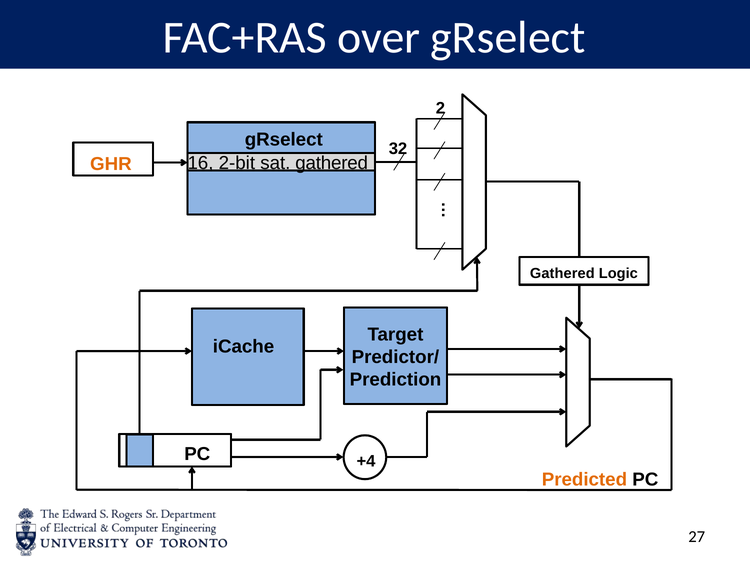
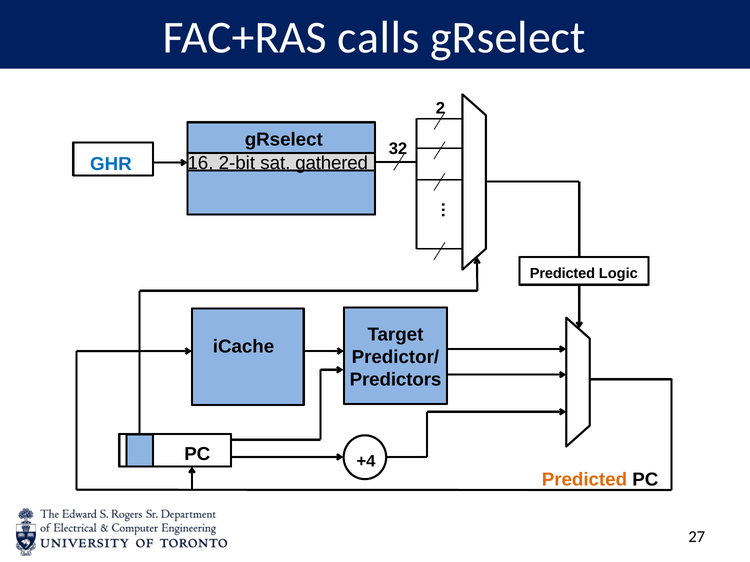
over: over -> calls
GHR colour: orange -> blue
Gathered at (562, 274): Gathered -> Predicted
Prediction: Prediction -> Predictors
